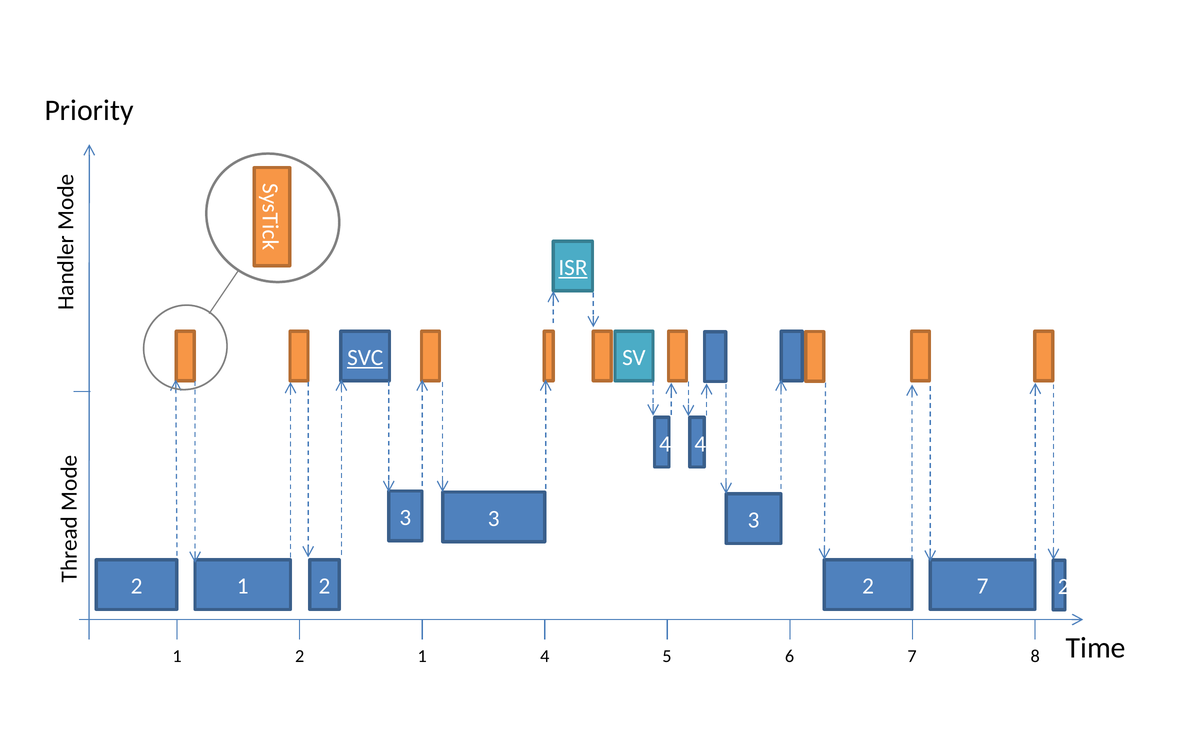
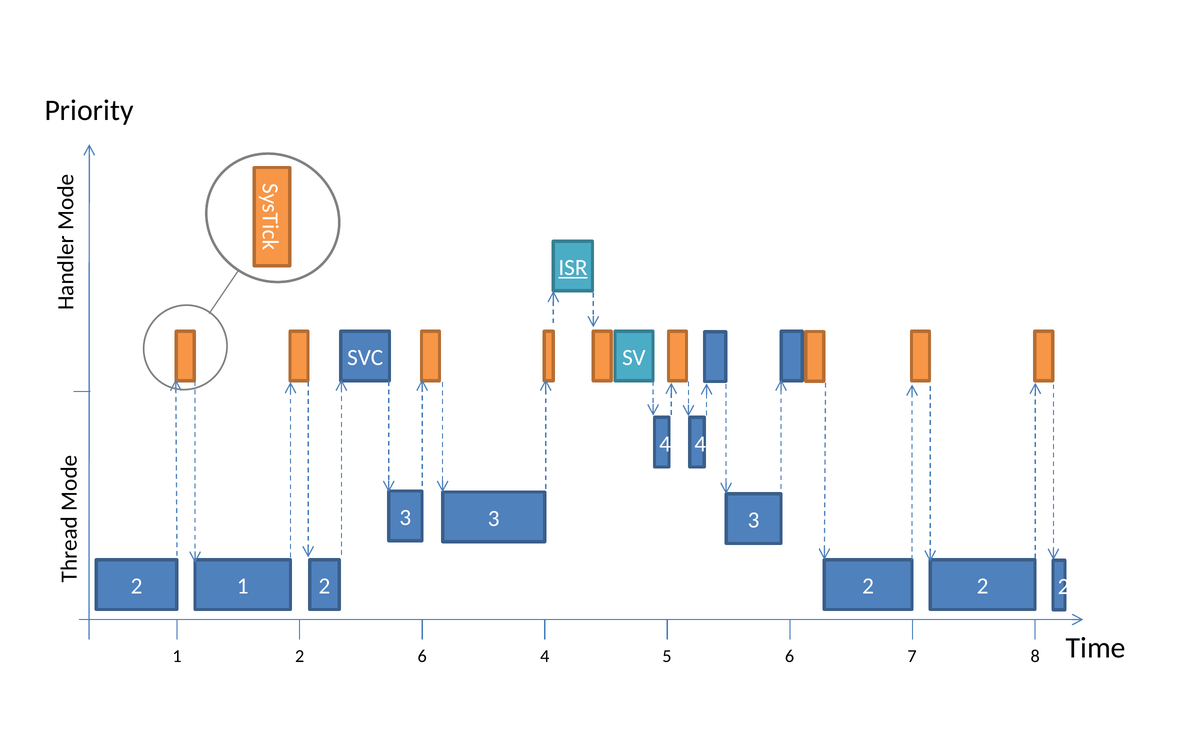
SVC underline: present -> none
7 at (983, 586): 7 -> 2
2 1: 1 -> 6
